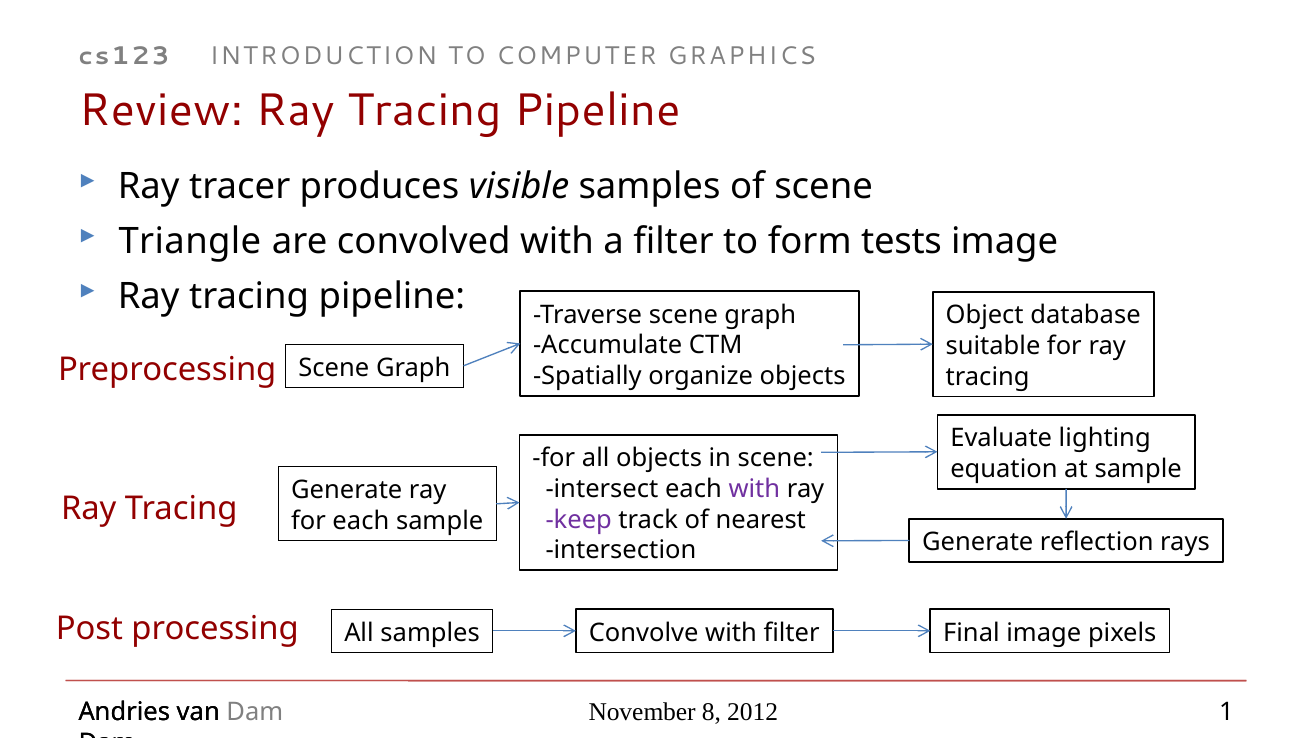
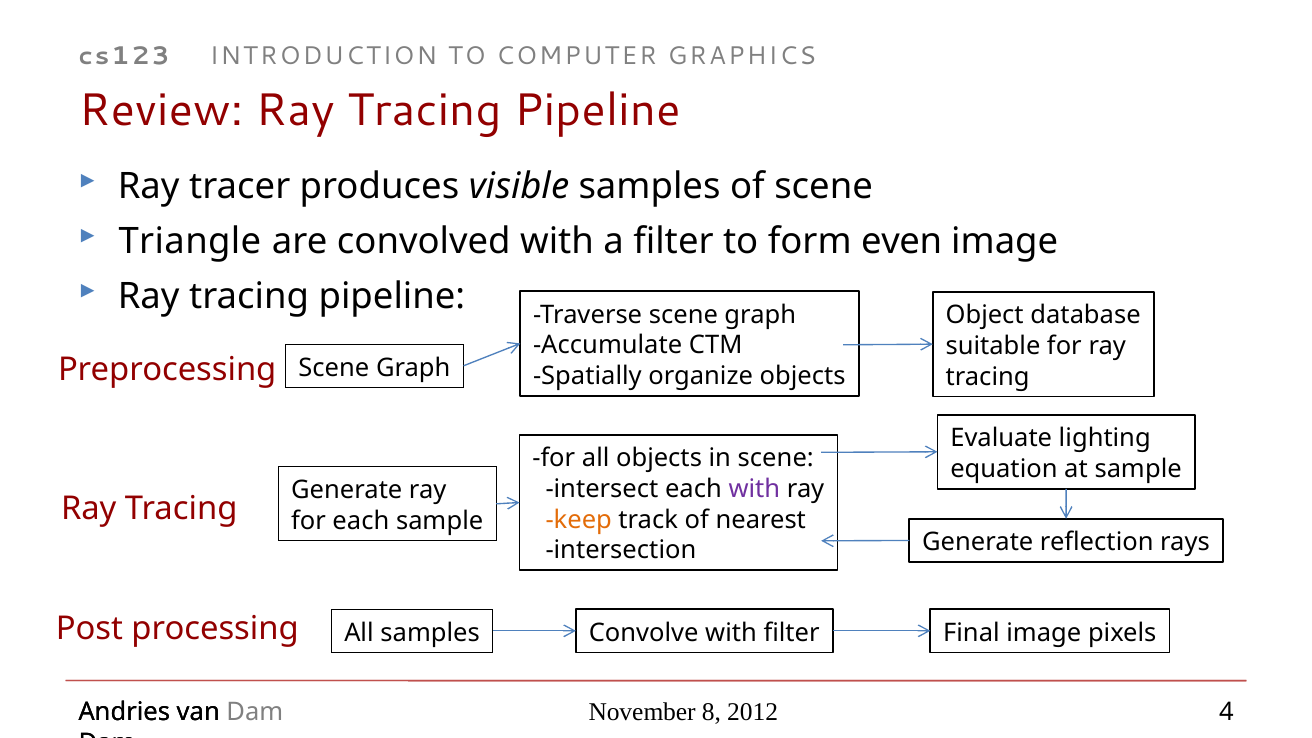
tests: tests -> even
keep colour: purple -> orange
1: 1 -> 4
